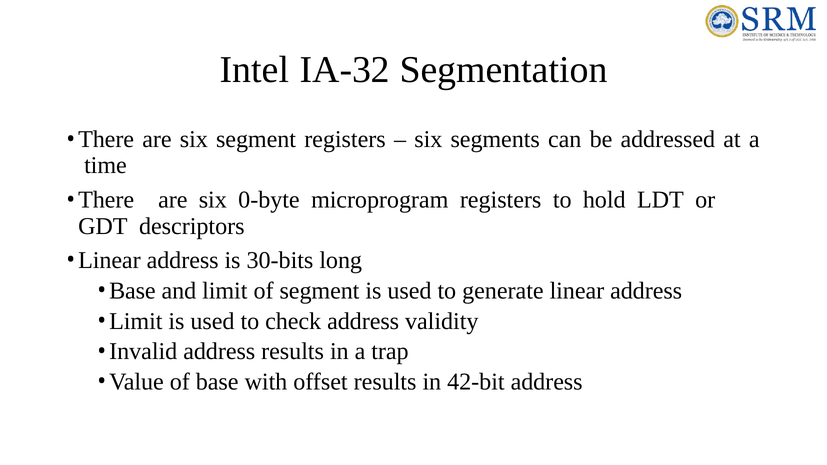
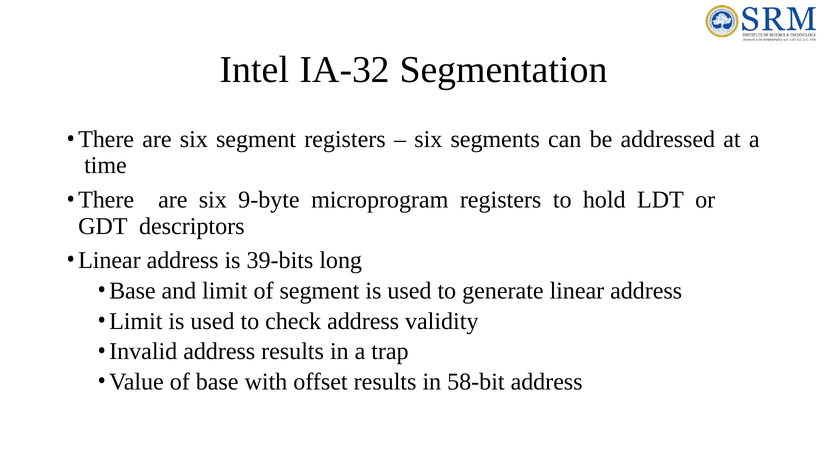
0-byte: 0-byte -> 9-byte
30-bits: 30-bits -> 39-bits
42-bit: 42-bit -> 58-bit
